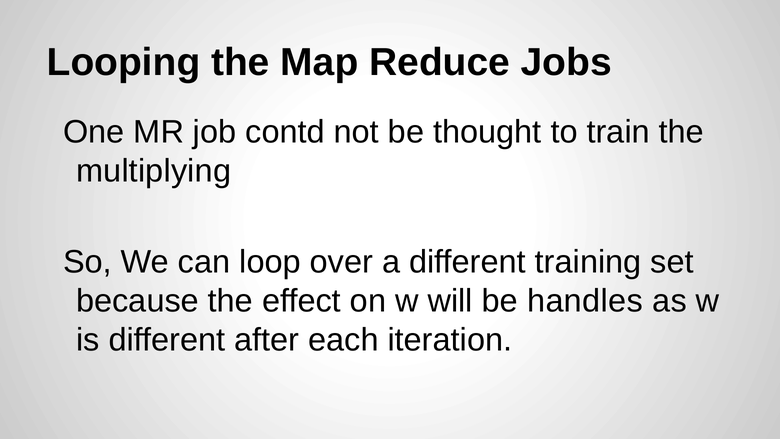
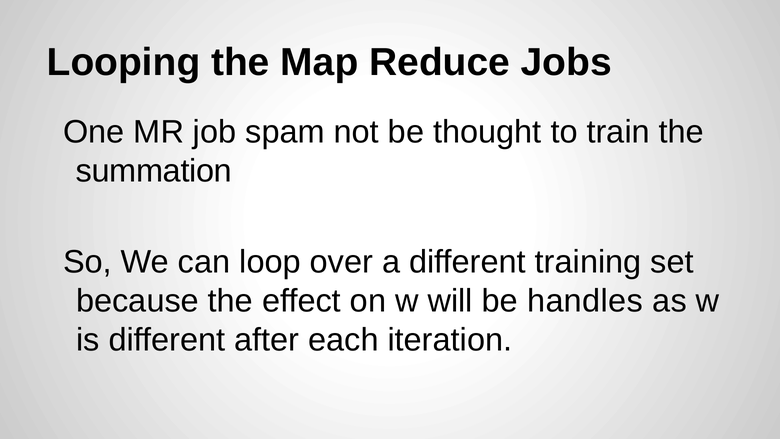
contd: contd -> spam
multiplying: multiplying -> summation
